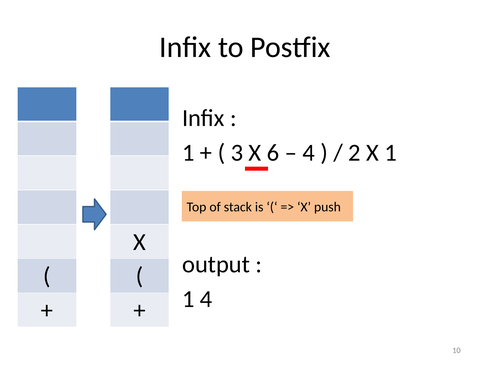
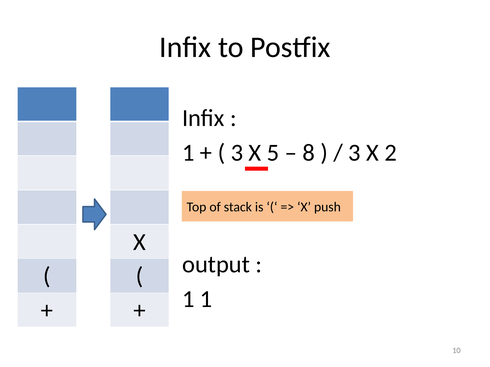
6: 6 -> 5
4 at (309, 153): 4 -> 8
2 at (355, 153): 2 -> 3
X 1: 1 -> 2
1 4: 4 -> 1
